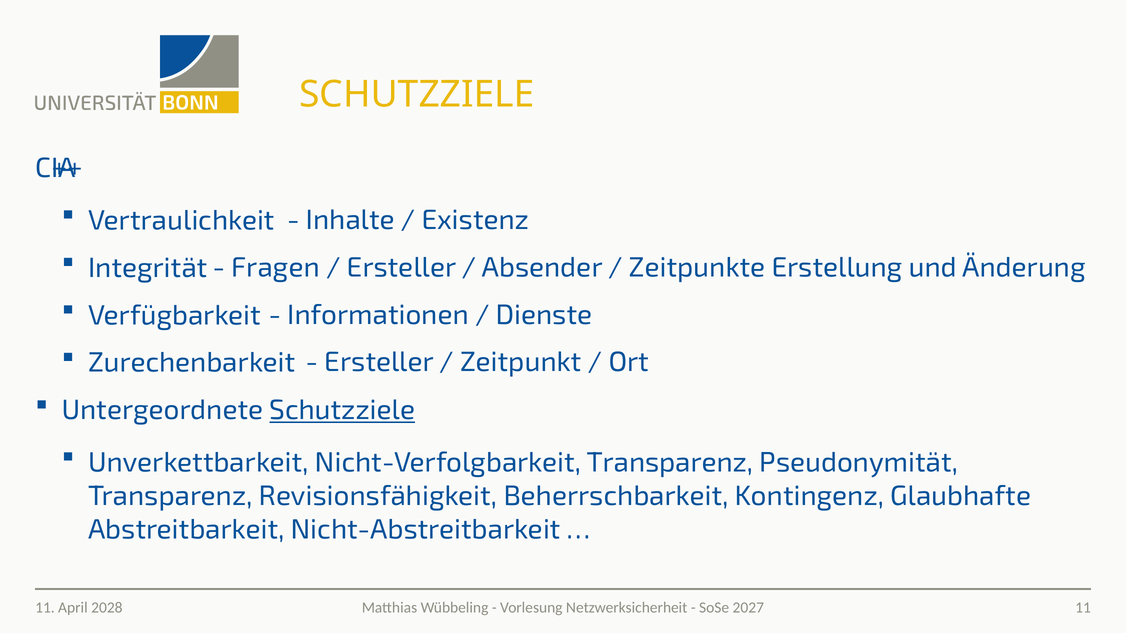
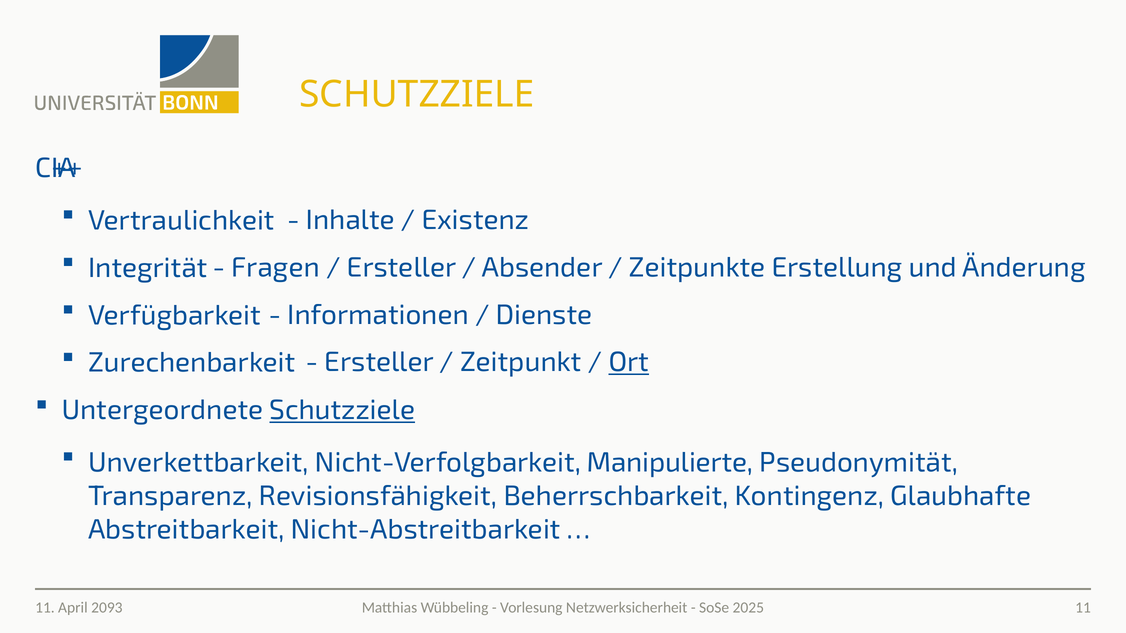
Ort underline: none -> present
Nicht-Verfolgbarkeit Transparenz: Transparenz -> Manipulierte
2027: 2027 -> 2025
2028: 2028 -> 2093
